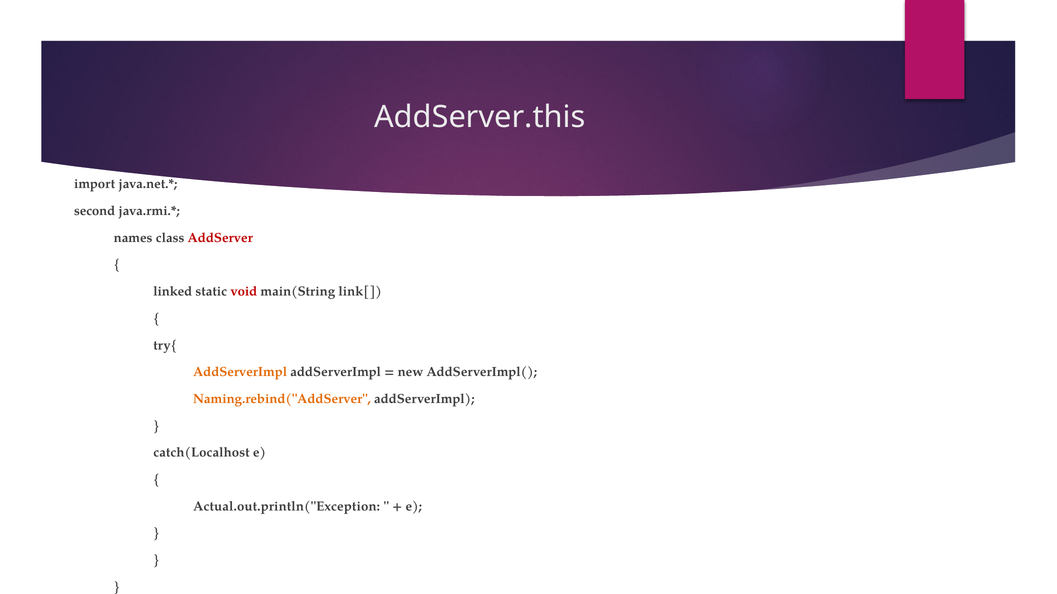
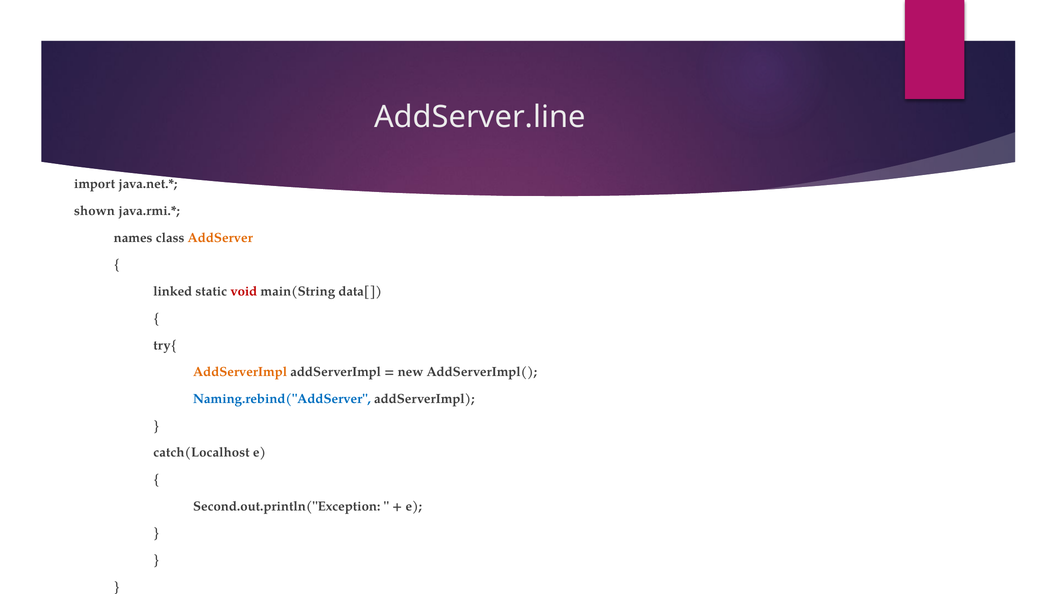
AddServer.this: AddServer.this -> AddServer.line
second: second -> shown
AddServer colour: red -> orange
link[: link[ -> data[
Naming.rebind("AddServer colour: orange -> blue
Actual.out.println("Exception: Actual.out.println("Exception -> Second.out.println("Exception
